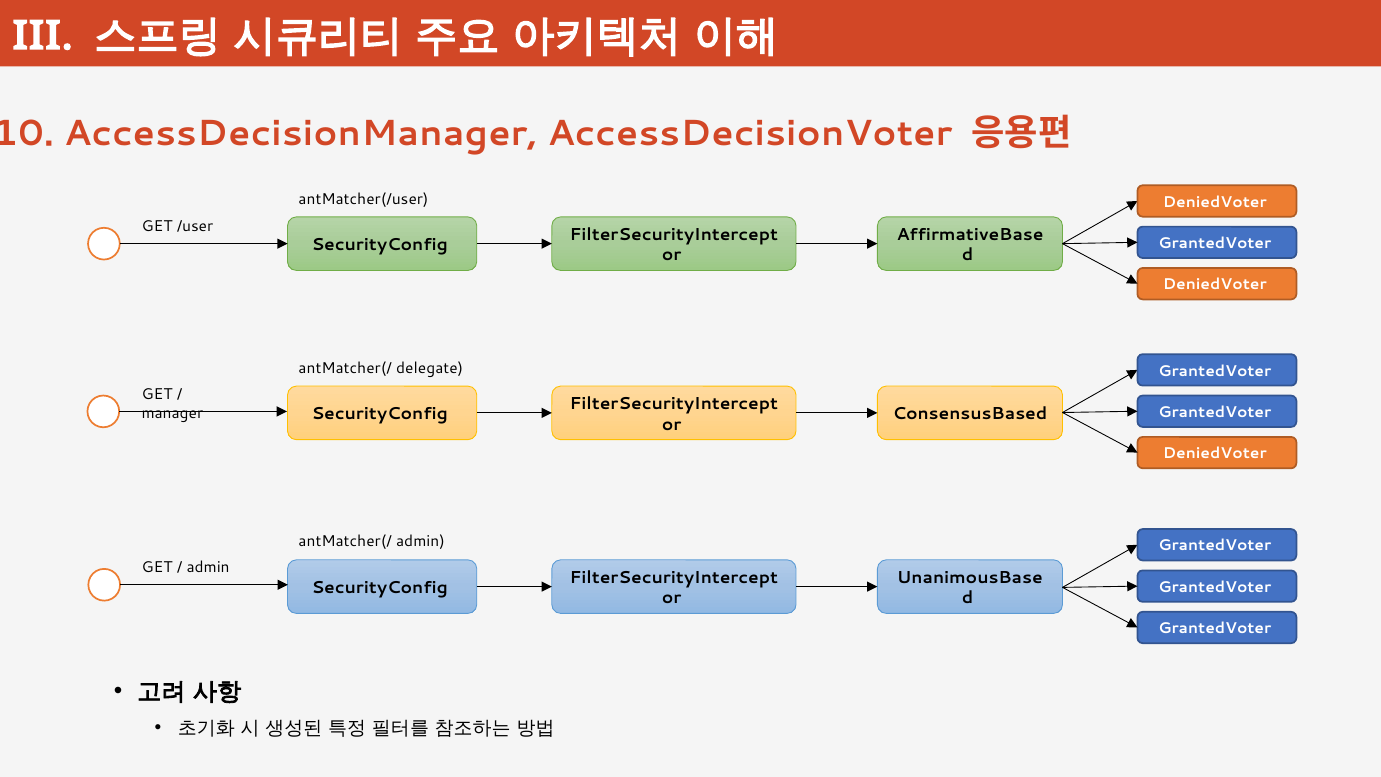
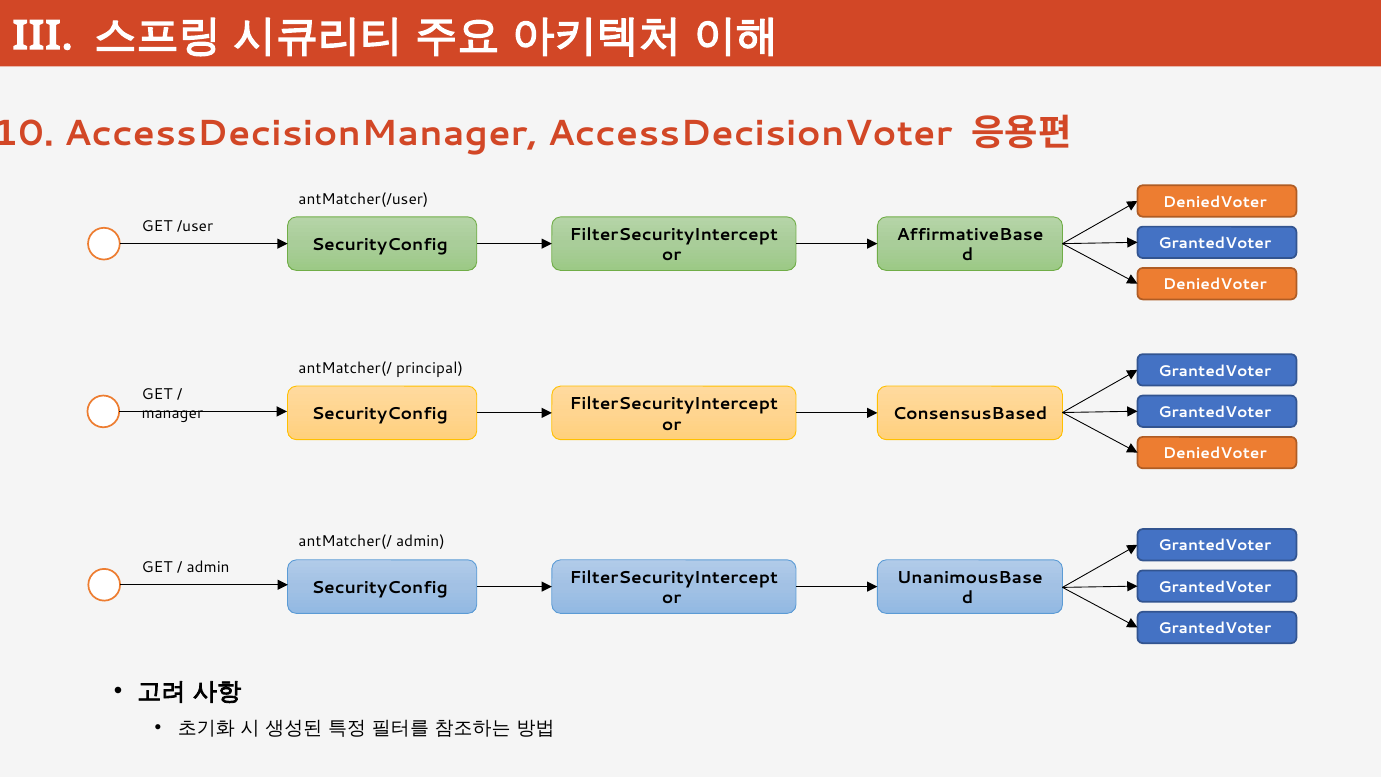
delegate: delegate -> principal
